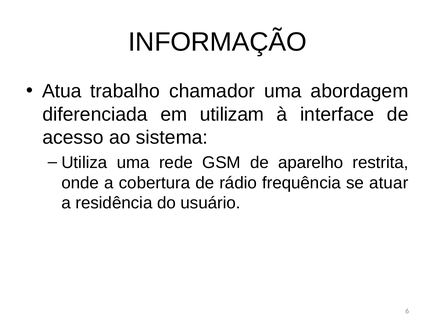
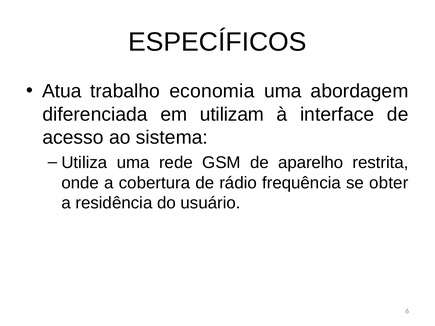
INFORMAÇÃO: INFORMAÇÃO -> ESPECÍFICOS
chamador: chamador -> economia
atuar: atuar -> obter
